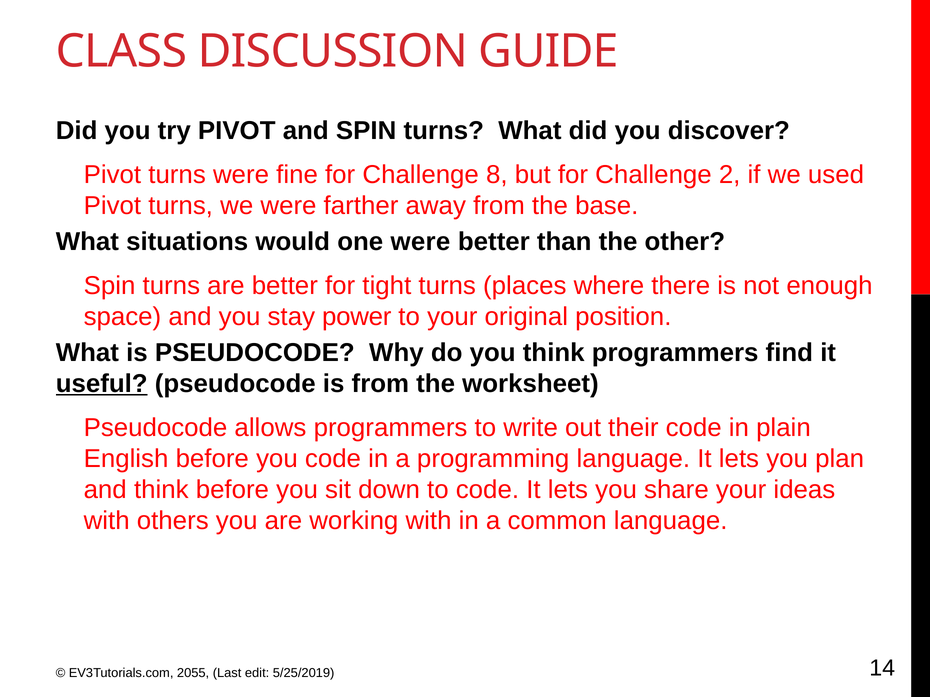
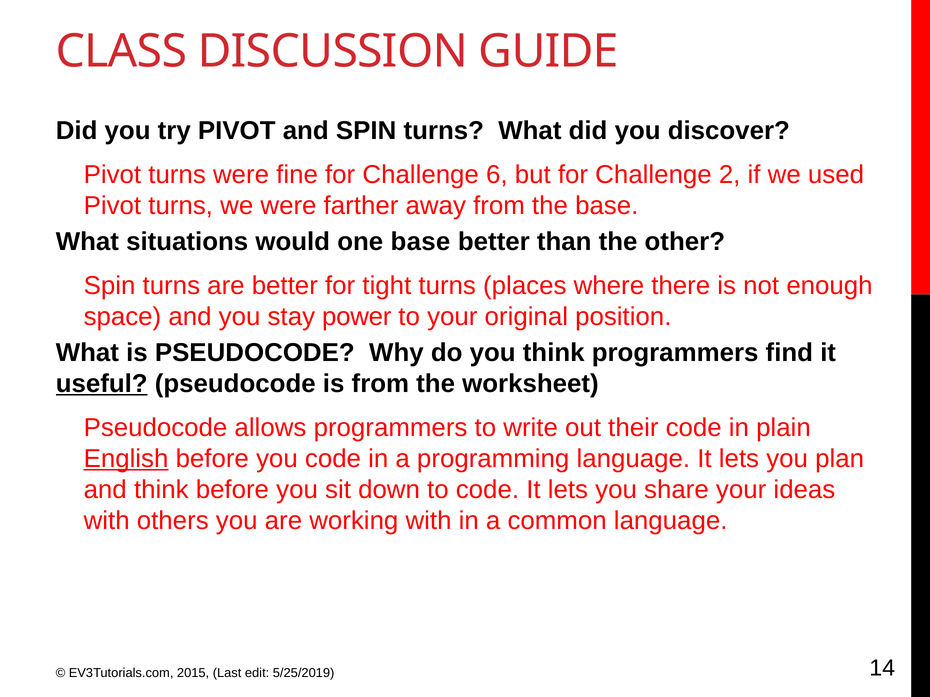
8: 8 -> 6
one were: were -> base
English underline: none -> present
2055: 2055 -> 2015
